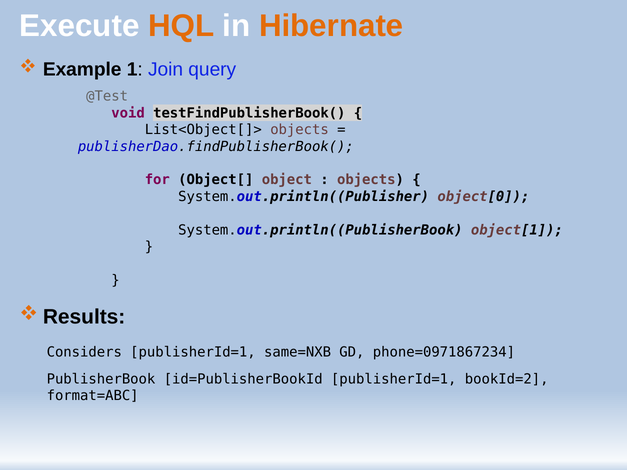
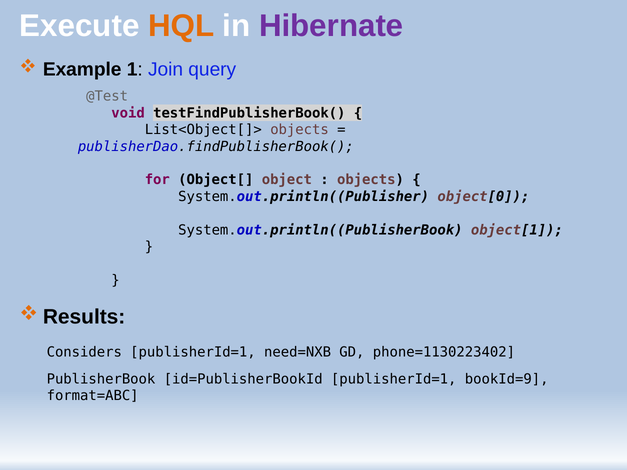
Hibernate colour: orange -> purple
same=NXB: same=NXB -> need=NXB
phone=0971867234: phone=0971867234 -> phone=1130223402
bookId=2: bookId=2 -> bookId=9
